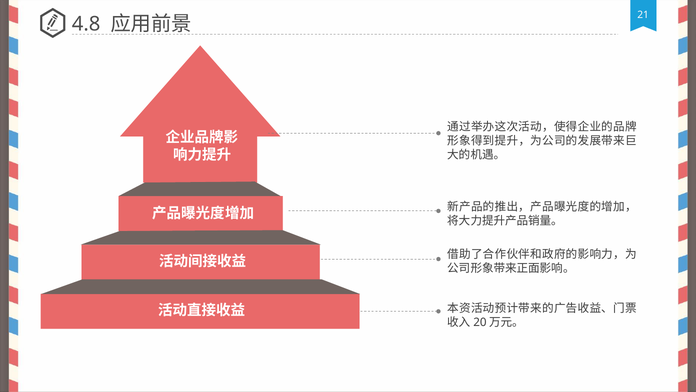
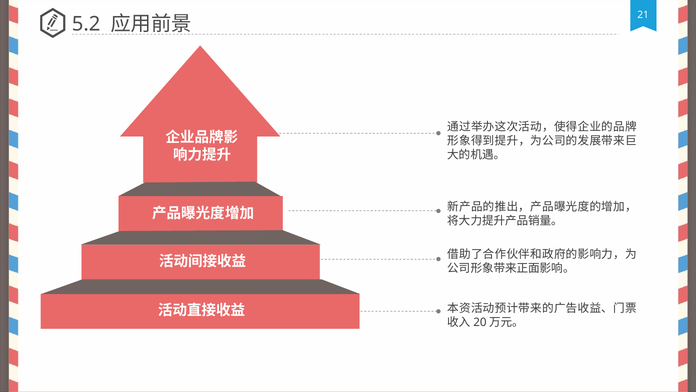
4.8: 4.8 -> 5.2
